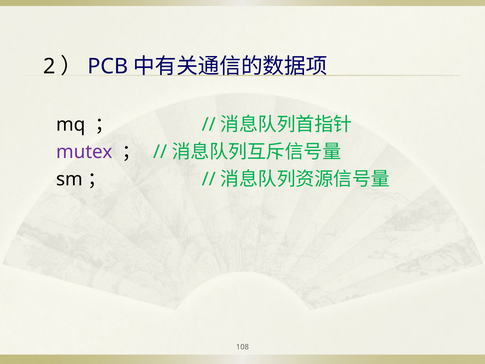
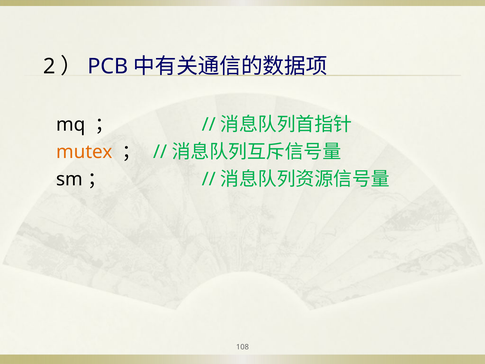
mutex colour: purple -> orange
